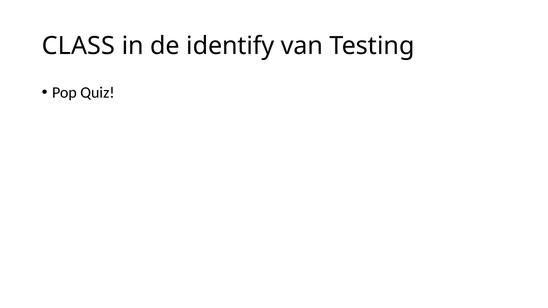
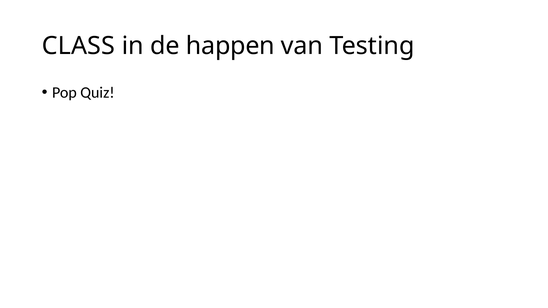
identify: identify -> happen
